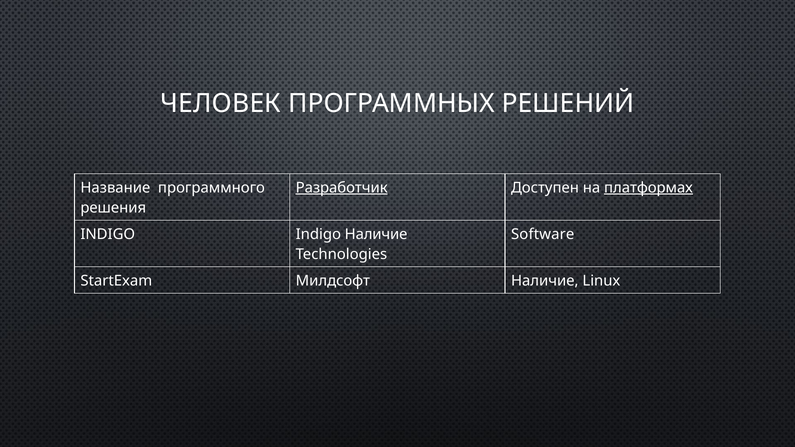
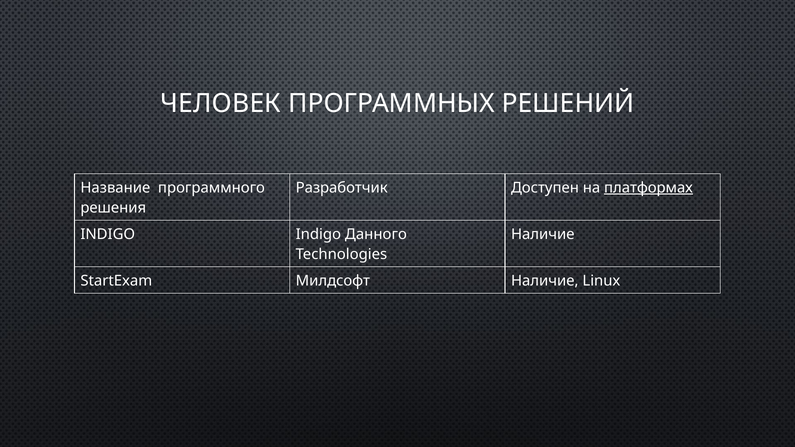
Разработчик underline: present -> none
Indigo Наличие: Наличие -> Данного
Software at (543, 234): Software -> Наличие
